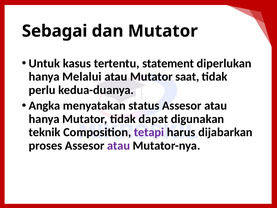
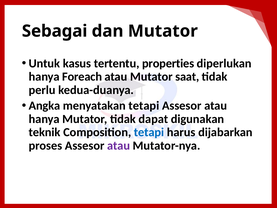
statement: statement -> properties
Melalui: Melalui -> Foreach
menyatakan status: status -> tetapi
tetapi at (149, 132) colour: purple -> blue
